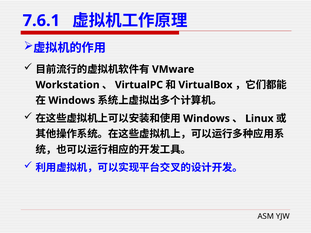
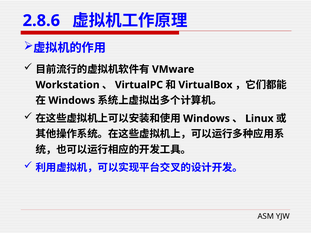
7.6.1: 7.6.1 -> 2.8.6
